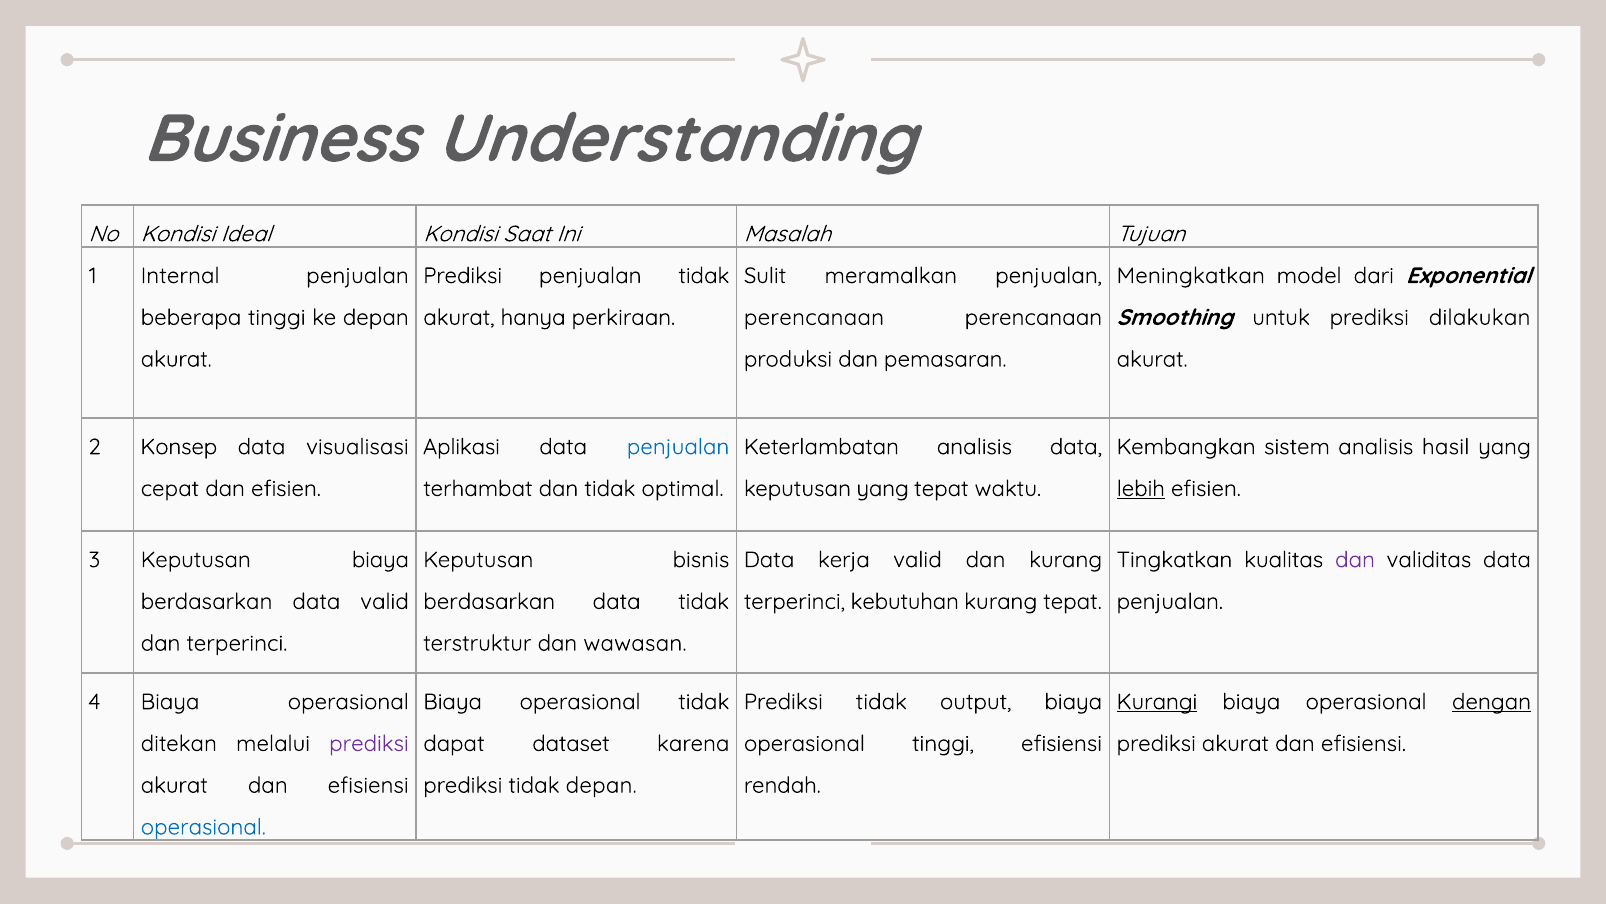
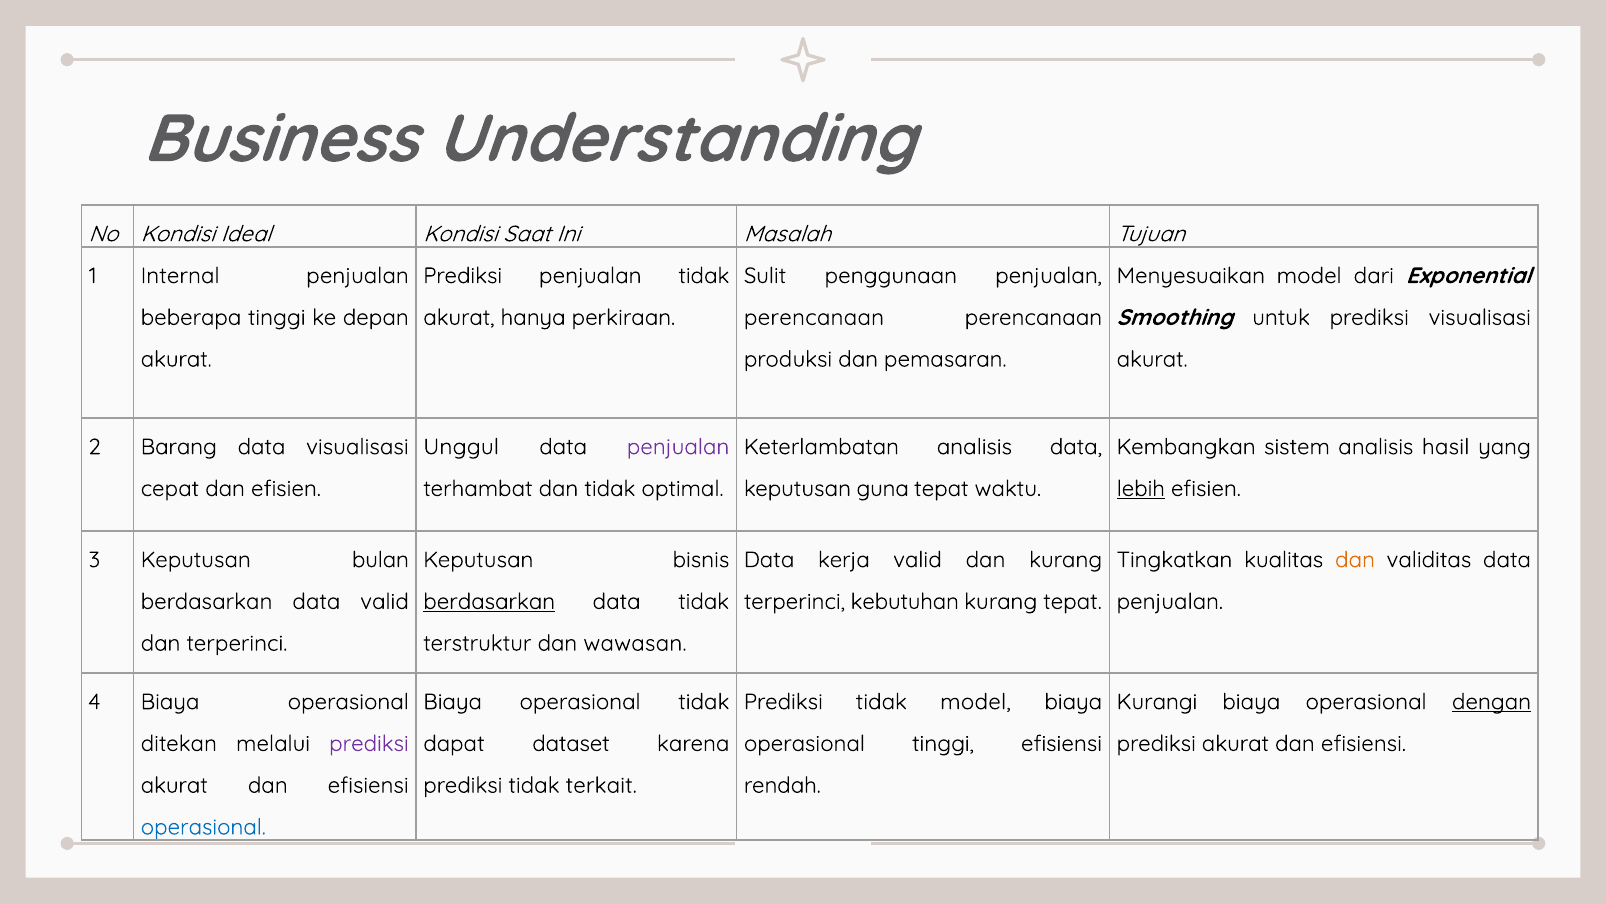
meramalkan: meramalkan -> penggunaan
Meningkatkan: Meningkatkan -> Menyesuaikan
prediksi dilakukan: dilakukan -> visualisasi
Konsep: Konsep -> Barang
Aplikasi: Aplikasi -> Unggul
penjualan at (678, 447) colour: blue -> purple
keputusan yang: yang -> guna
Keputusan biaya: biaya -> bulan
dan at (1355, 559) colour: purple -> orange
berdasarkan at (489, 601) underline: none -> present
tidak output: output -> model
Kurangi underline: present -> none
tidak depan: depan -> terkait
